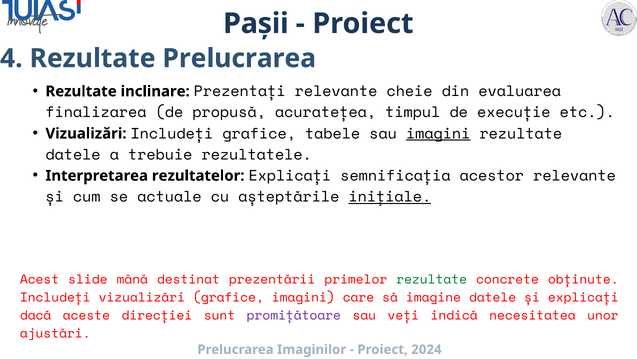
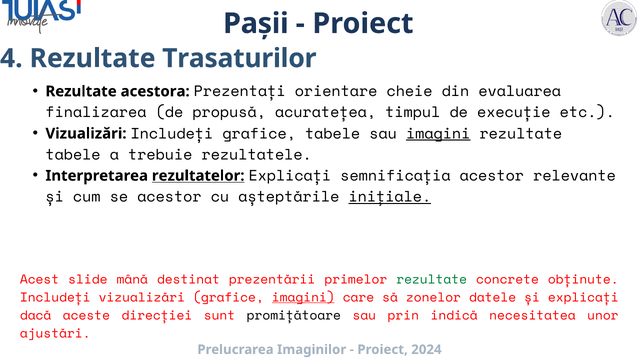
Rezultate Prelucrarea: Prelucrarea -> Trasaturilor
inclinare: inclinare -> acestora
Prezentați relevante: relevante -> orientare
datele at (73, 154): datele -> tabele
rezultatelor underline: none -> present
se actuale: actuale -> acestor
imagini at (303, 297) underline: none -> present
imagine: imagine -> zonelor
promițătoare colour: purple -> black
veți: veți -> prin
